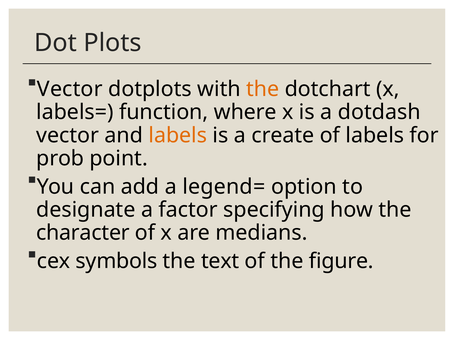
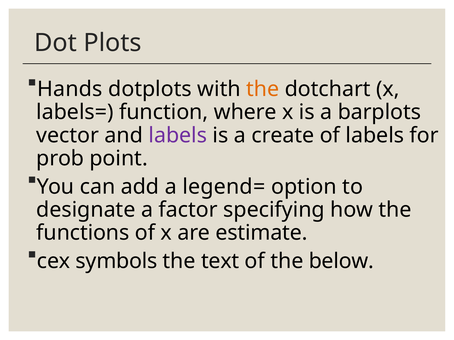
Vector at (70, 89): Vector -> Hands
dotdash: dotdash -> barplots
labels at (178, 136) colour: orange -> purple
character: character -> functions
medians: medians -> estimate
figure: figure -> below
